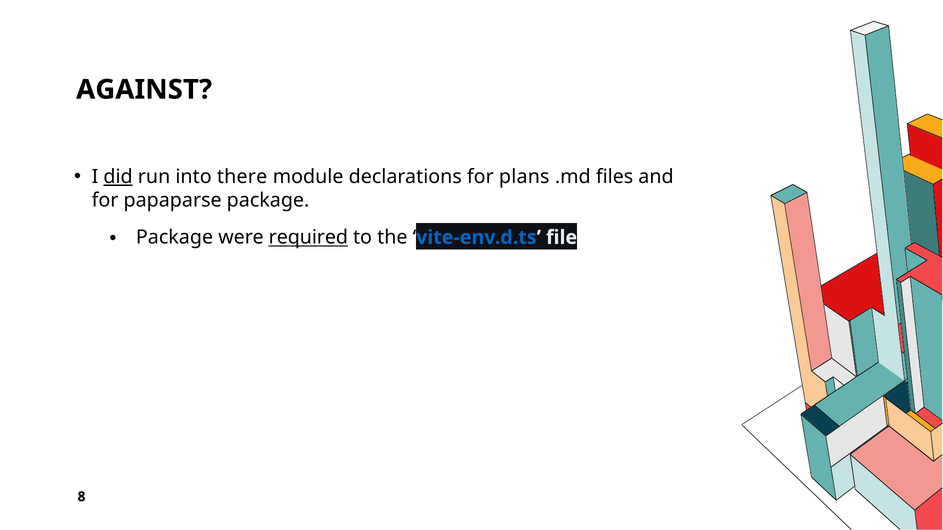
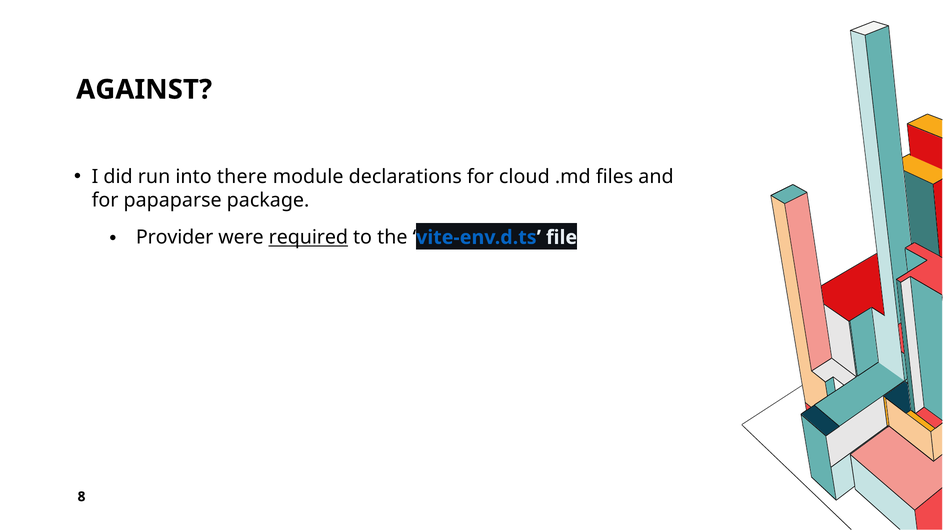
did underline: present -> none
plans: plans -> cloud
Package at (175, 238): Package -> Provider
